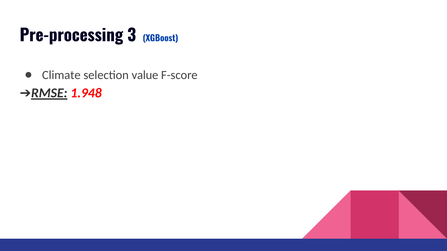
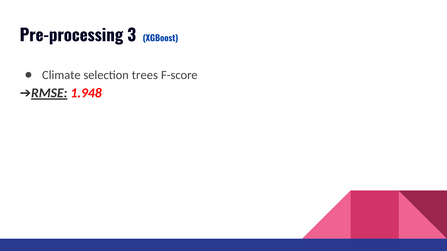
value: value -> trees
